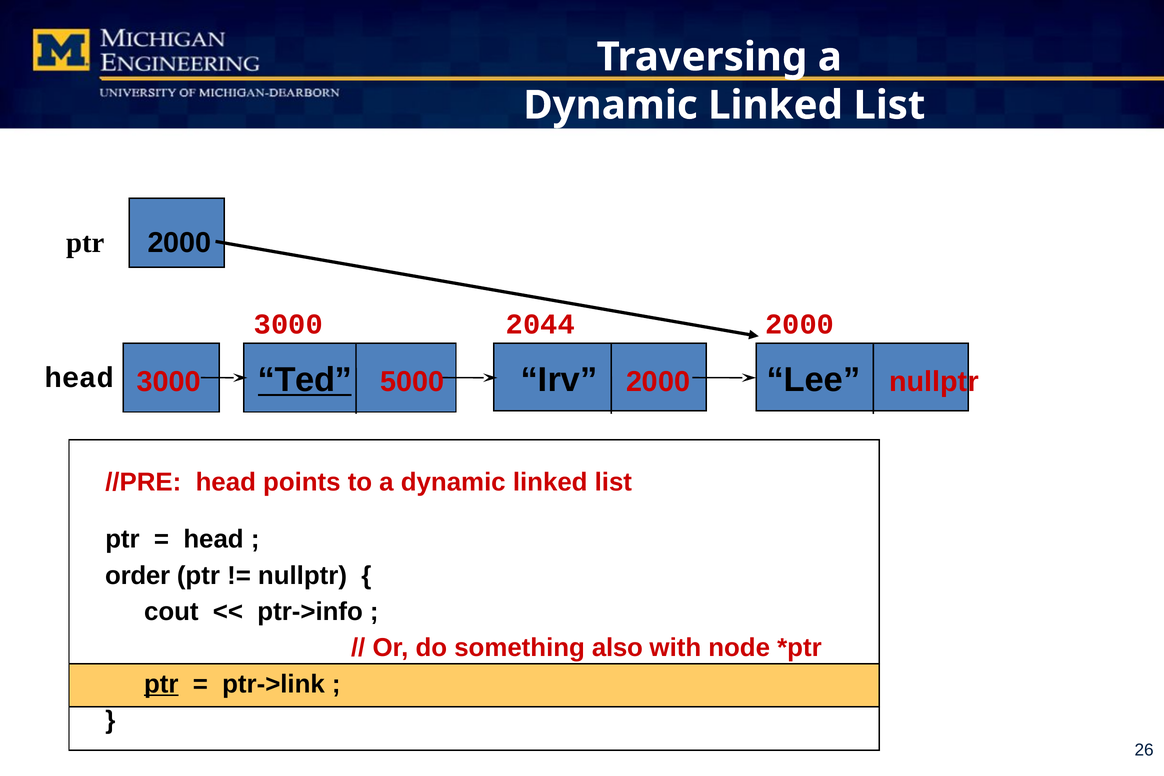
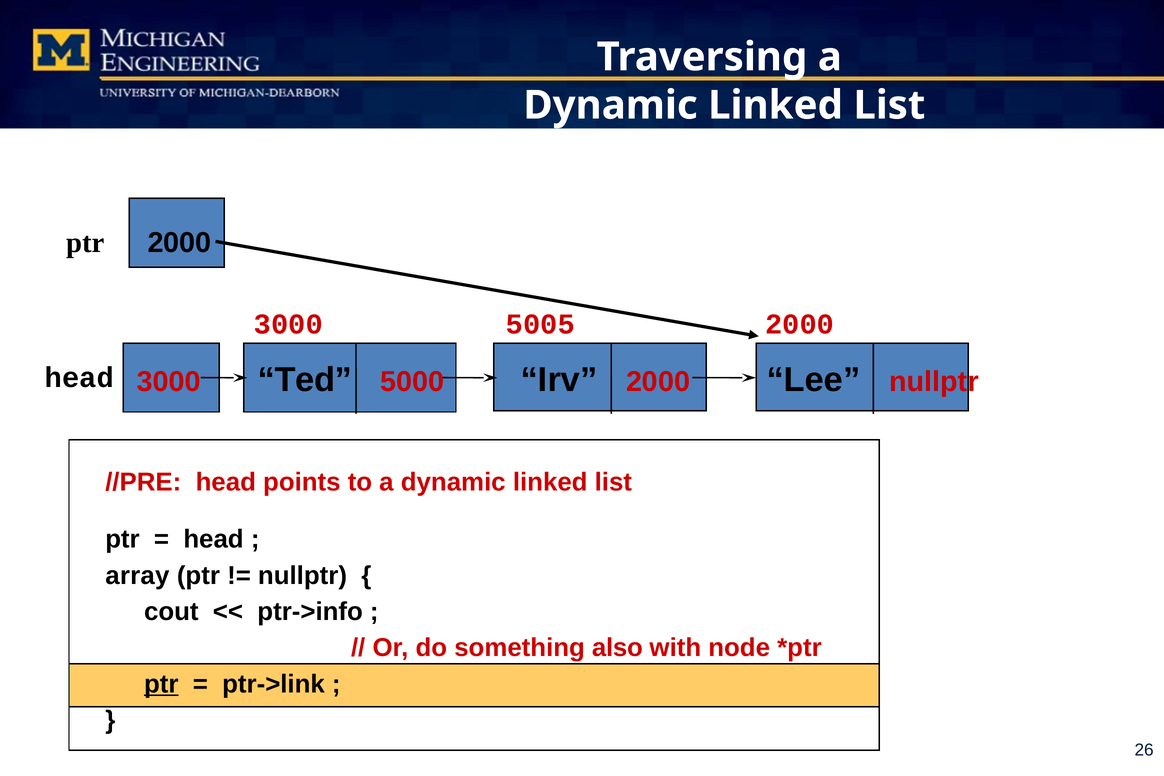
2044: 2044 -> 5005
Ted underline: present -> none
order: order -> array
